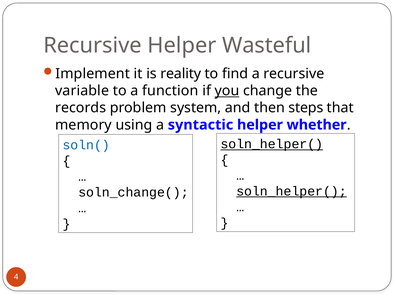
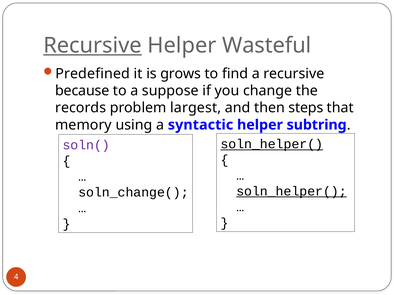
Recursive at (93, 46) underline: none -> present
Implement: Implement -> Predefined
reality: reality -> grows
variable: variable -> because
function: function -> suppose
you underline: present -> none
system: system -> largest
whether: whether -> subtring
soln( colour: blue -> purple
